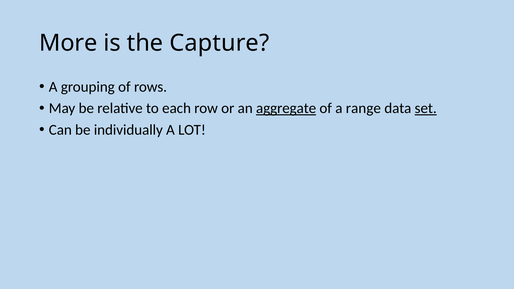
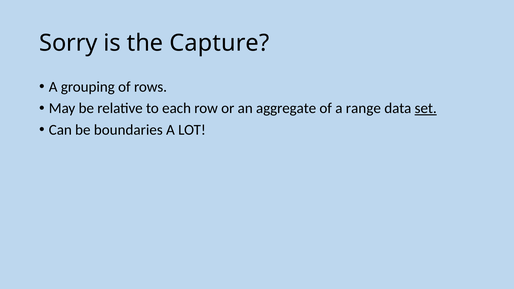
More: More -> Sorry
aggregate underline: present -> none
individually: individually -> boundaries
